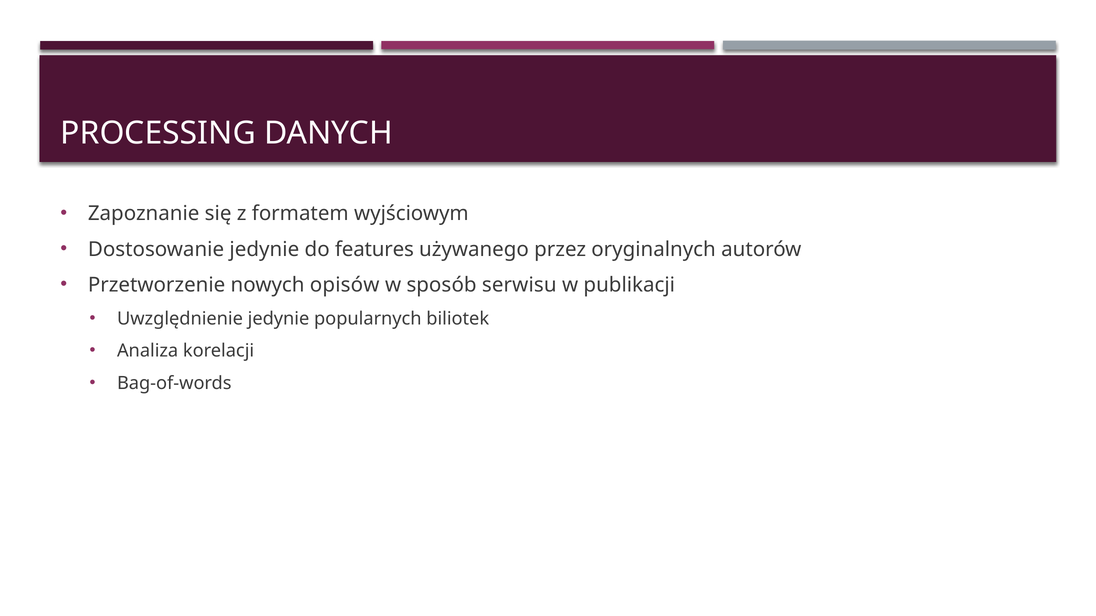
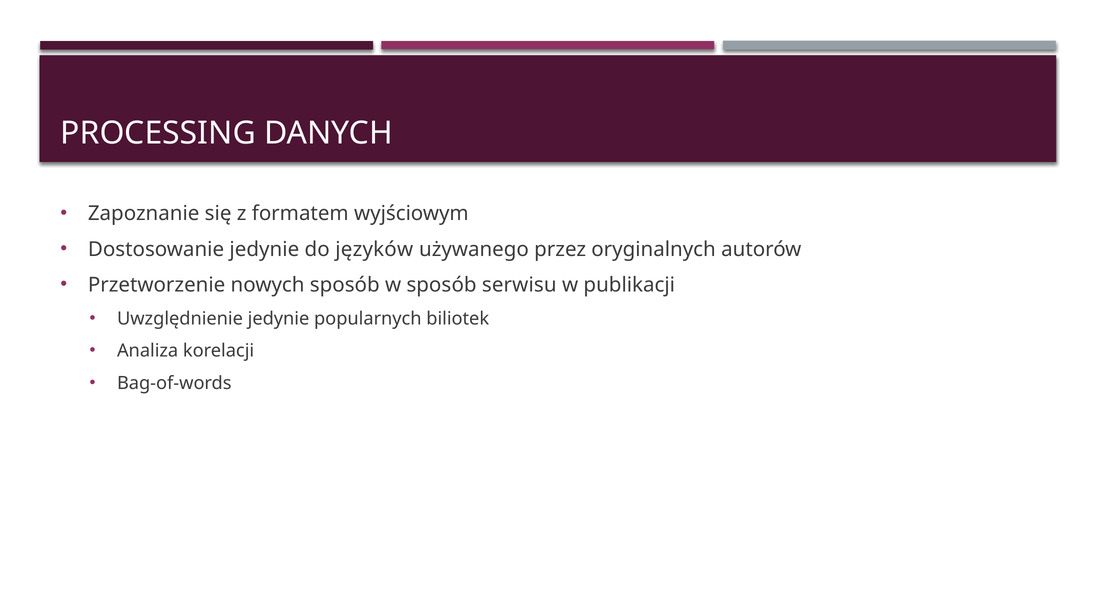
features: features -> języków
nowych opisów: opisów -> sposób
